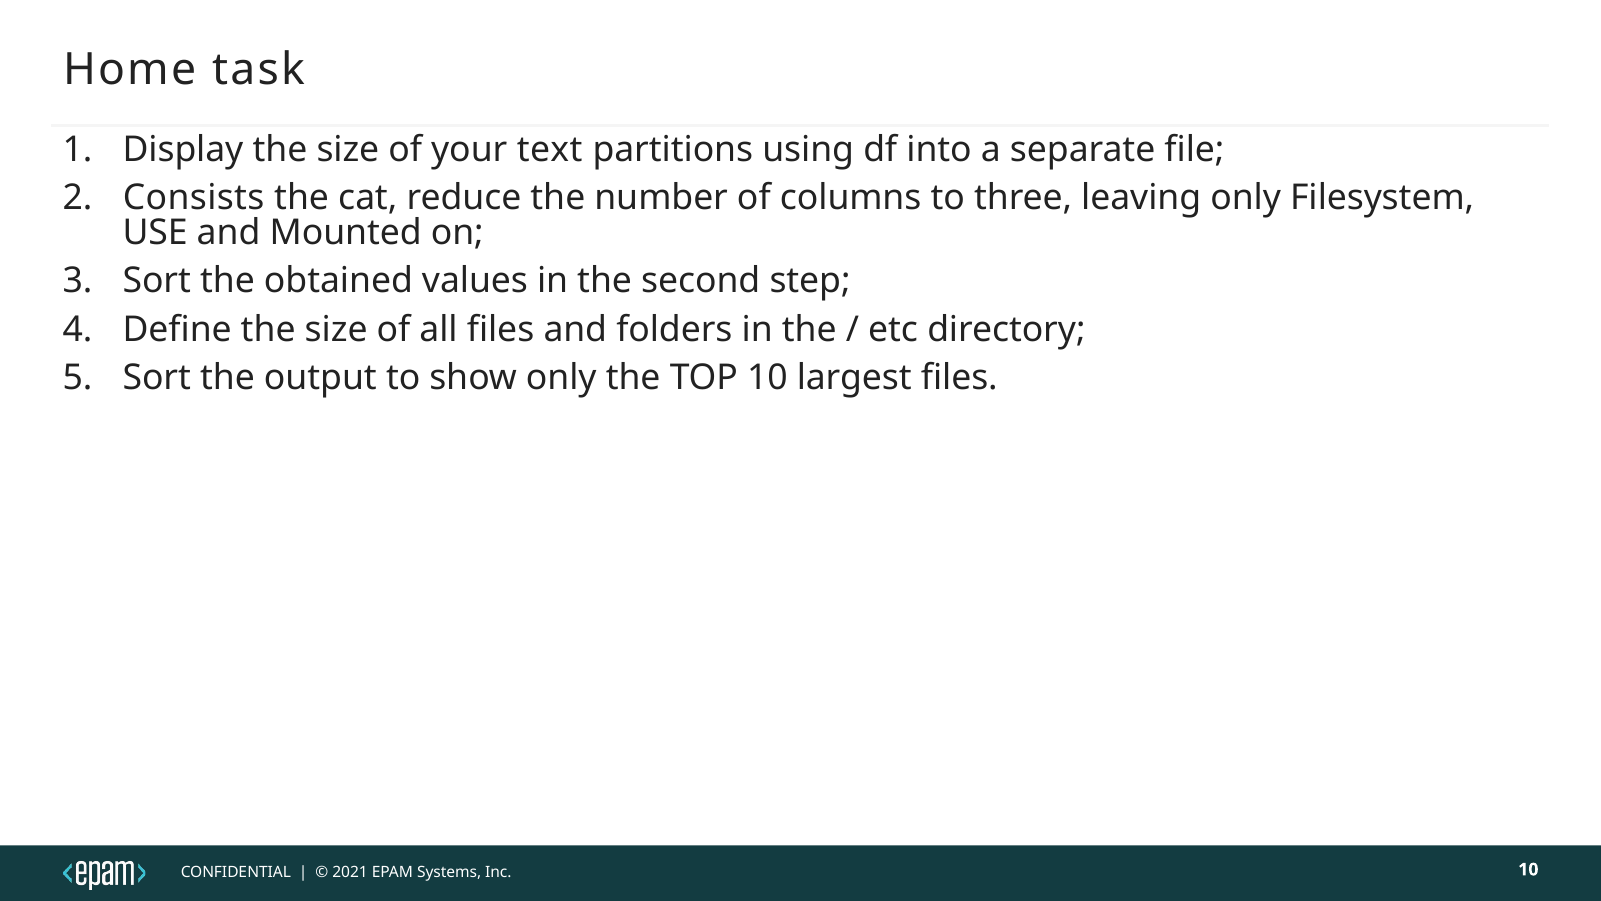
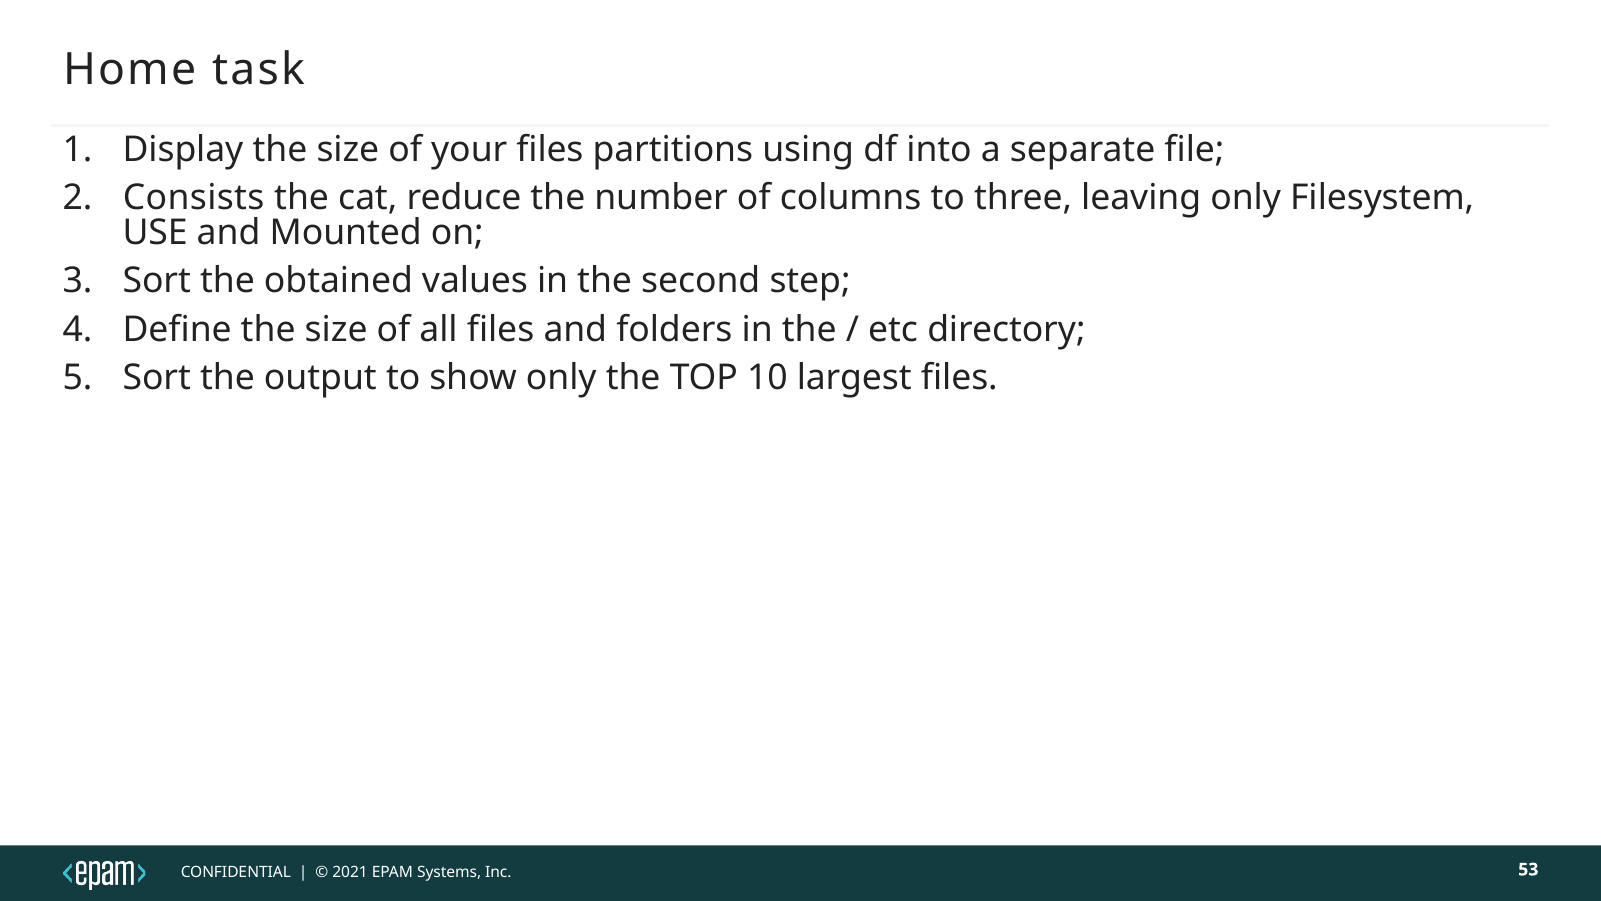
your text: text -> files
10 at (1528, 869): 10 -> 53
